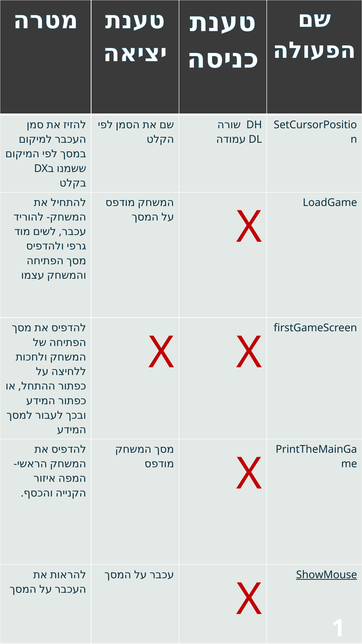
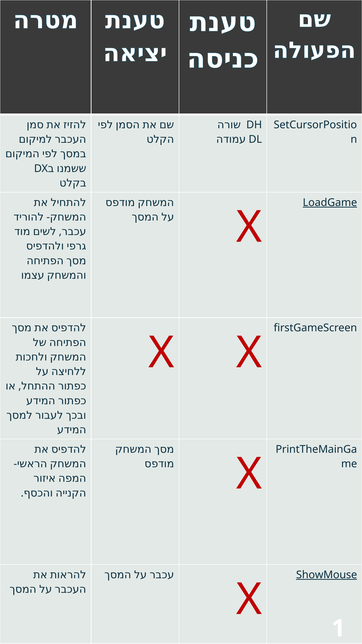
LoadGame underline: none -> present
